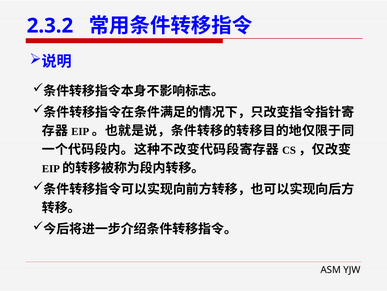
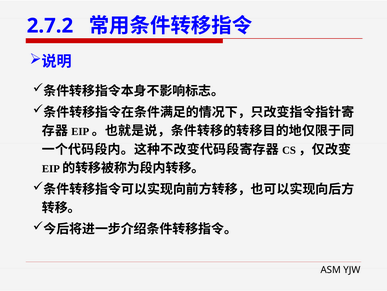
2.3.2: 2.3.2 -> 2.7.2
